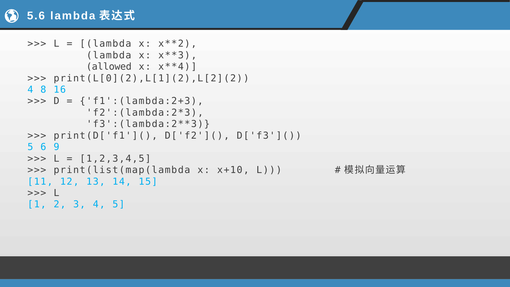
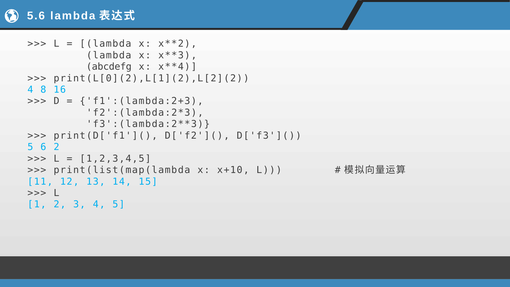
allowed: allowed -> abcdefg
6 9: 9 -> 2
